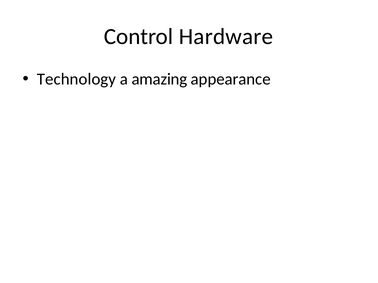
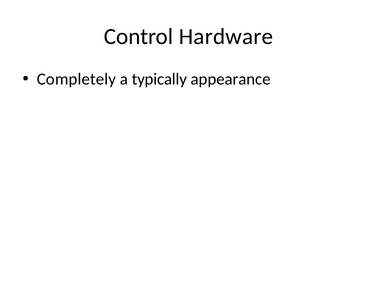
Technology: Technology -> Completely
amazing: amazing -> typically
